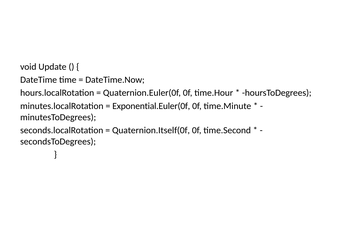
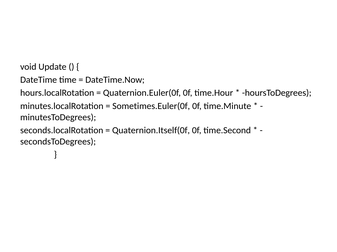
Exponential.Euler(0f: Exponential.Euler(0f -> Sometimes.Euler(0f
